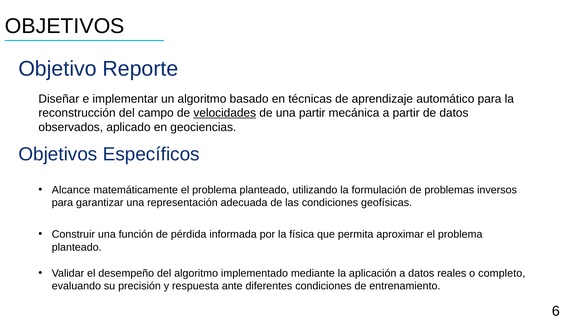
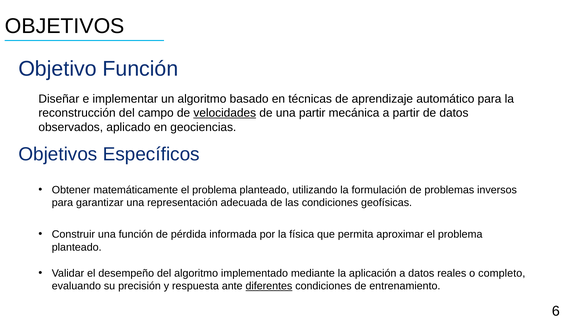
Objetivo Reporte: Reporte -> Función
Alcance: Alcance -> Obtener
diferentes underline: none -> present
